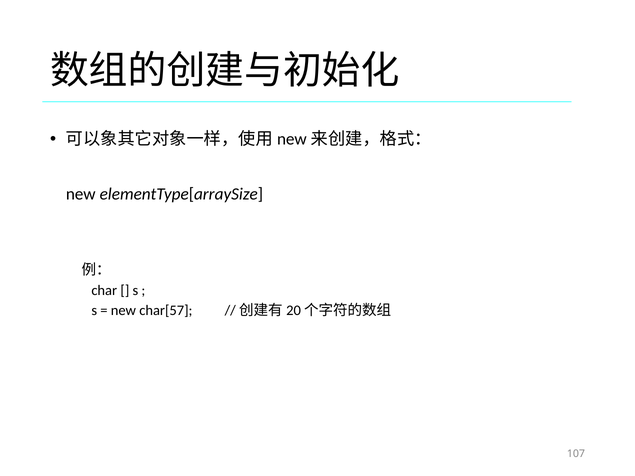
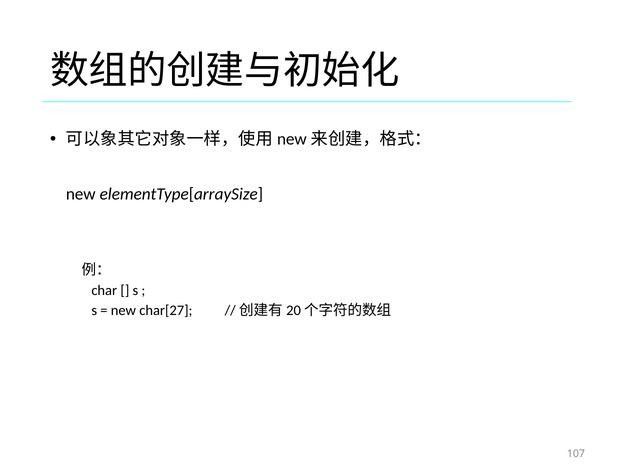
char[57: char[57 -> char[27
